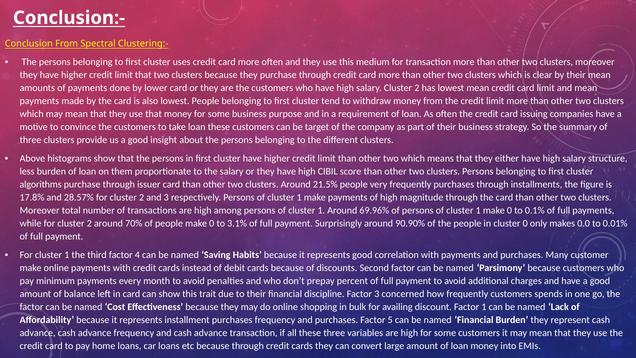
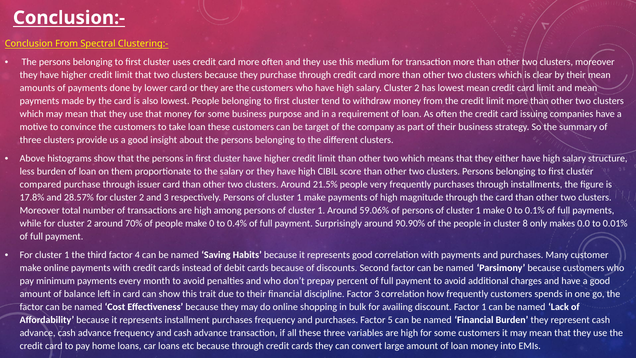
algorithms: algorithms -> compared
69.96%: 69.96% -> 59.06%
3.1%: 3.1% -> 0.4%
cluster 0: 0 -> 8
3 concerned: concerned -> correlation
